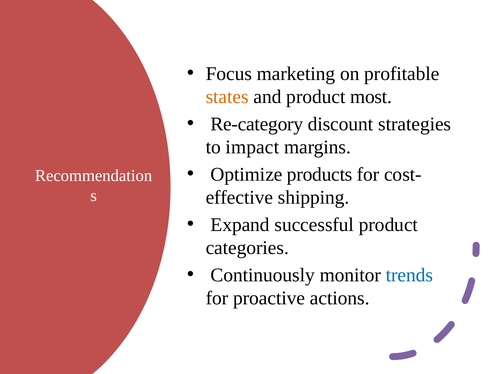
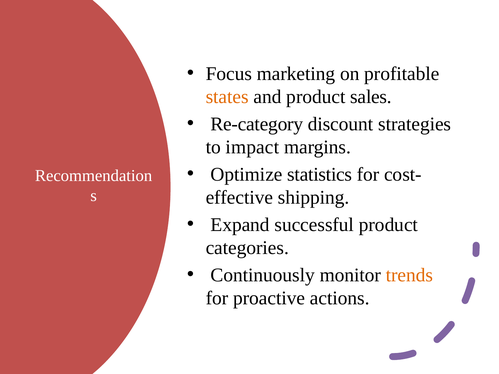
most: most -> sales
products: products -> statistics
trends colour: blue -> orange
